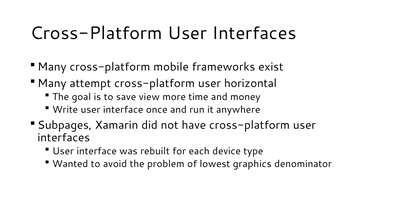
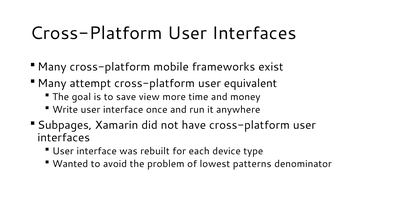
horizontal: horizontal -> equivalent
graphics: graphics -> patterns
